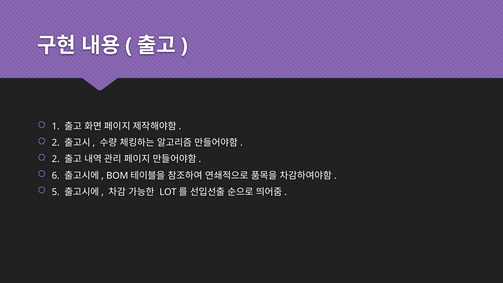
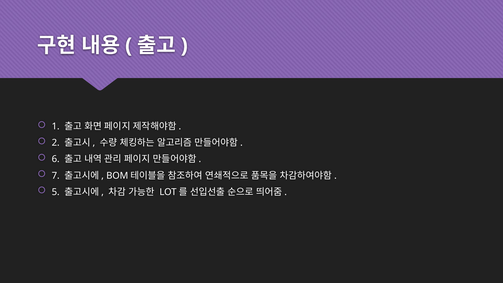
2 at (56, 159): 2 -> 6
6: 6 -> 7
